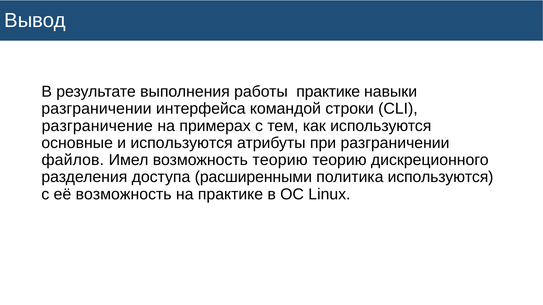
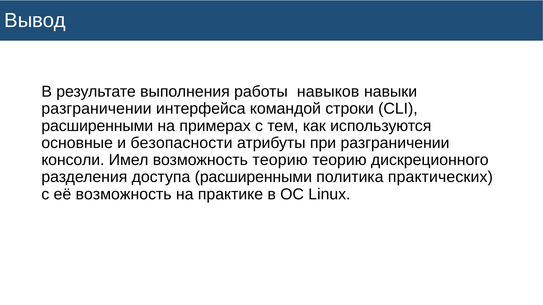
работы практике: практике -> навыков
разграничение at (97, 126): разграничение -> расширенными
и используются: используются -> безопасности
файлов: файлов -> консоли
политика используются: используются -> практических
